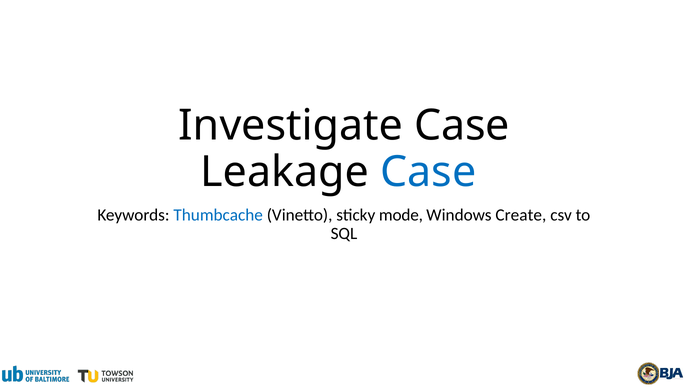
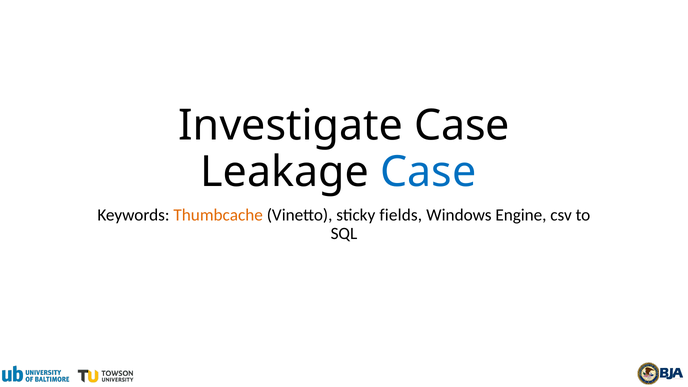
Thumbcache colour: blue -> orange
mode: mode -> fields
Create: Create -> Engine
